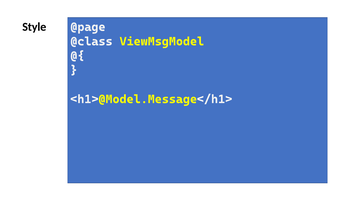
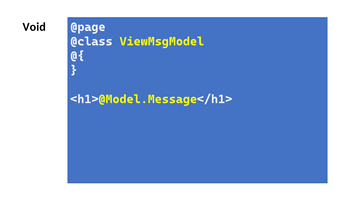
Style: Style -> Void
